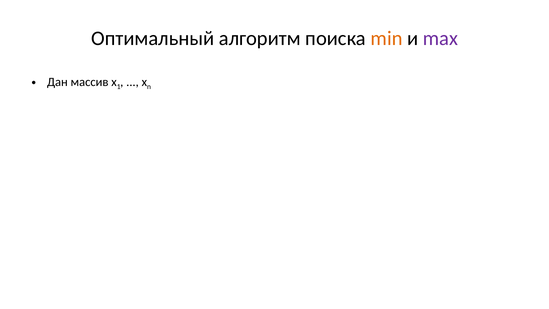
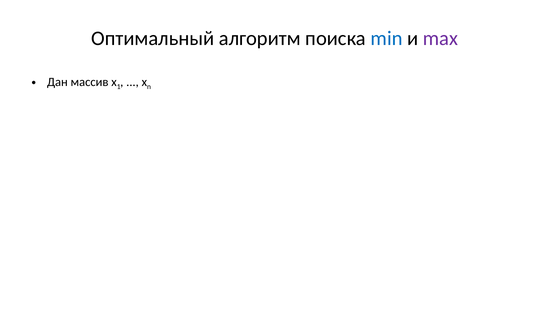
min at (387, 38) colour: orange -> blue
